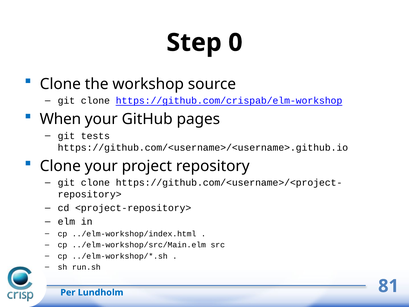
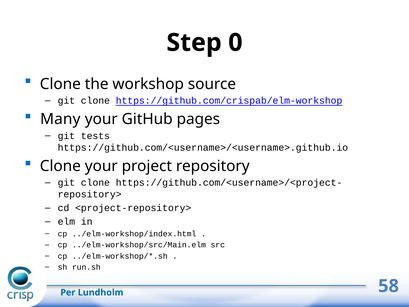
When: When -> Many
81: 81 -> 58
